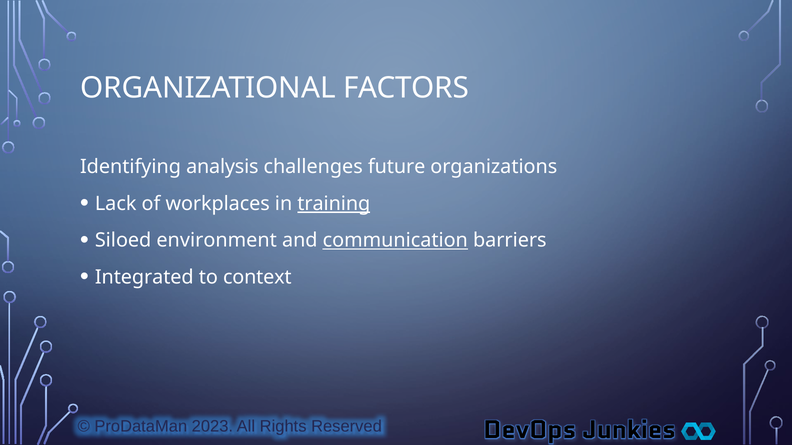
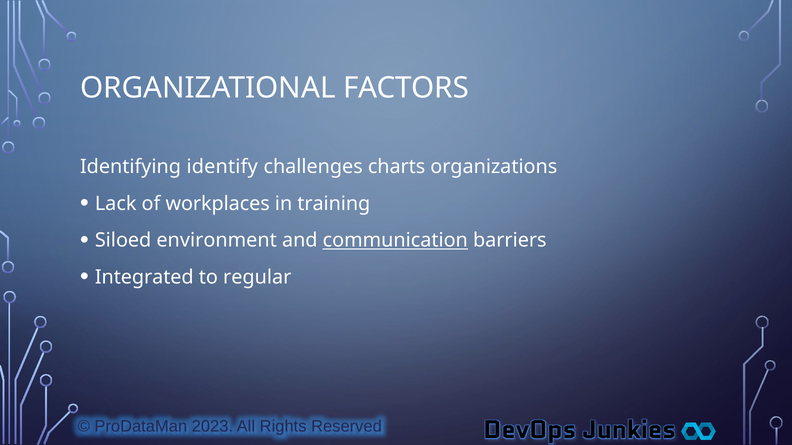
analysis: analysis -> identify
future: future -> charts
training underline: present -> none
context: context -> regular
